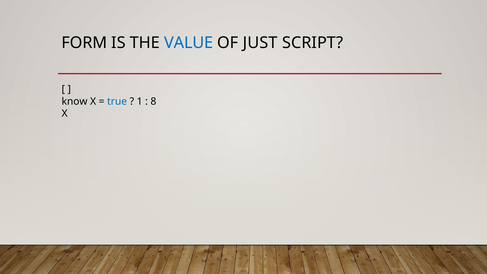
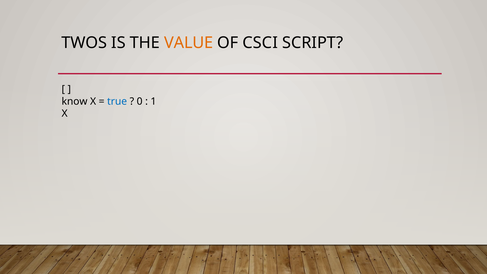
FORM: FORM -> TWOS
VALUE colour: blue -> orange
JUST: JUST -> CSCI
1: 1 -> 0
8: 8 -> 1
